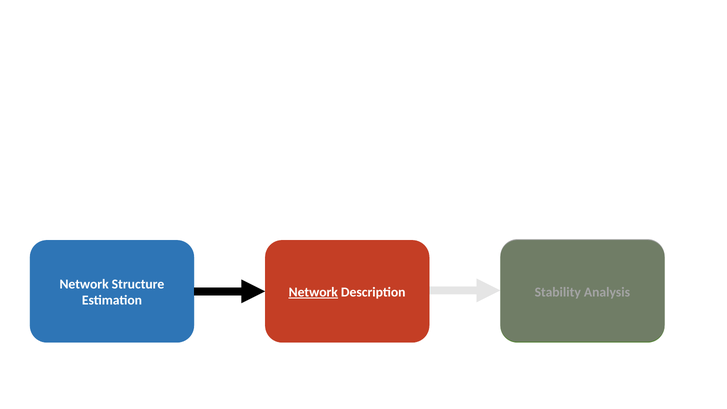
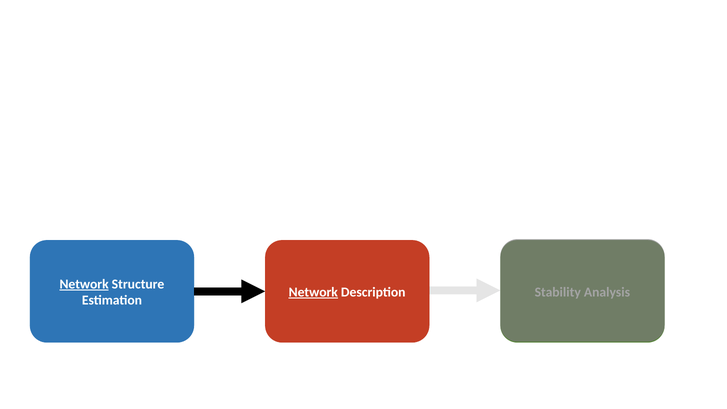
Network at (84, 284) underline: none -> present
